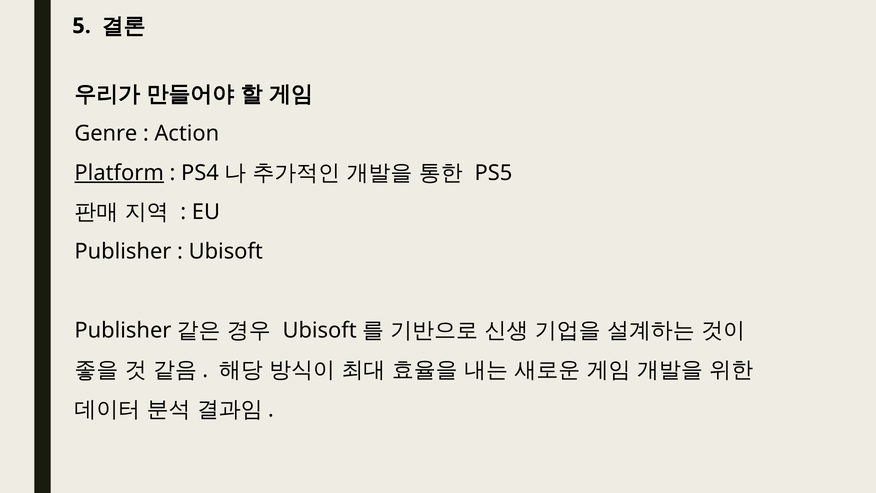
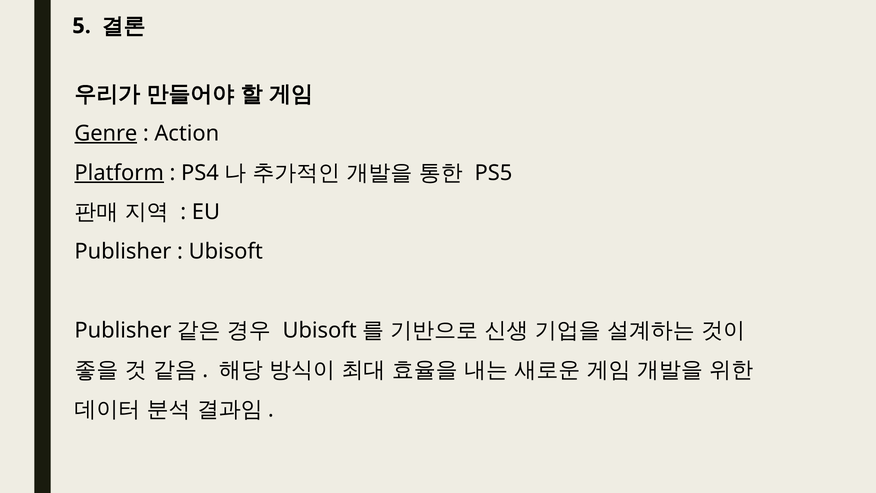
Genre underline: none -> present
